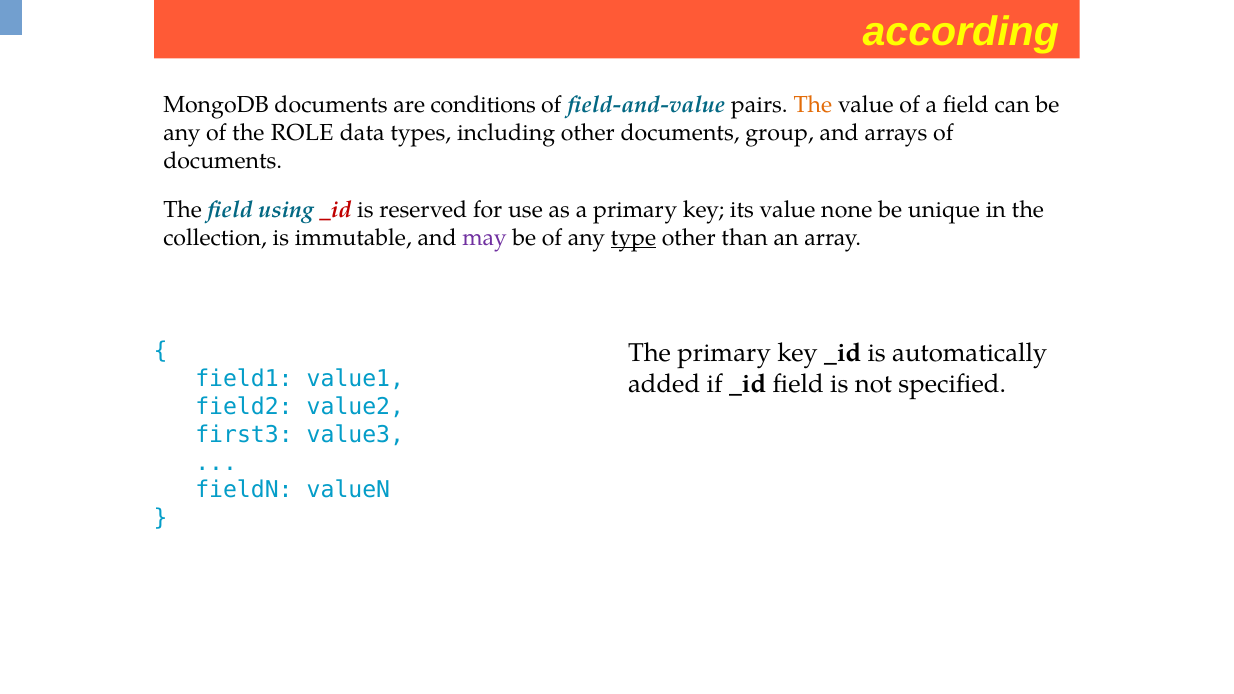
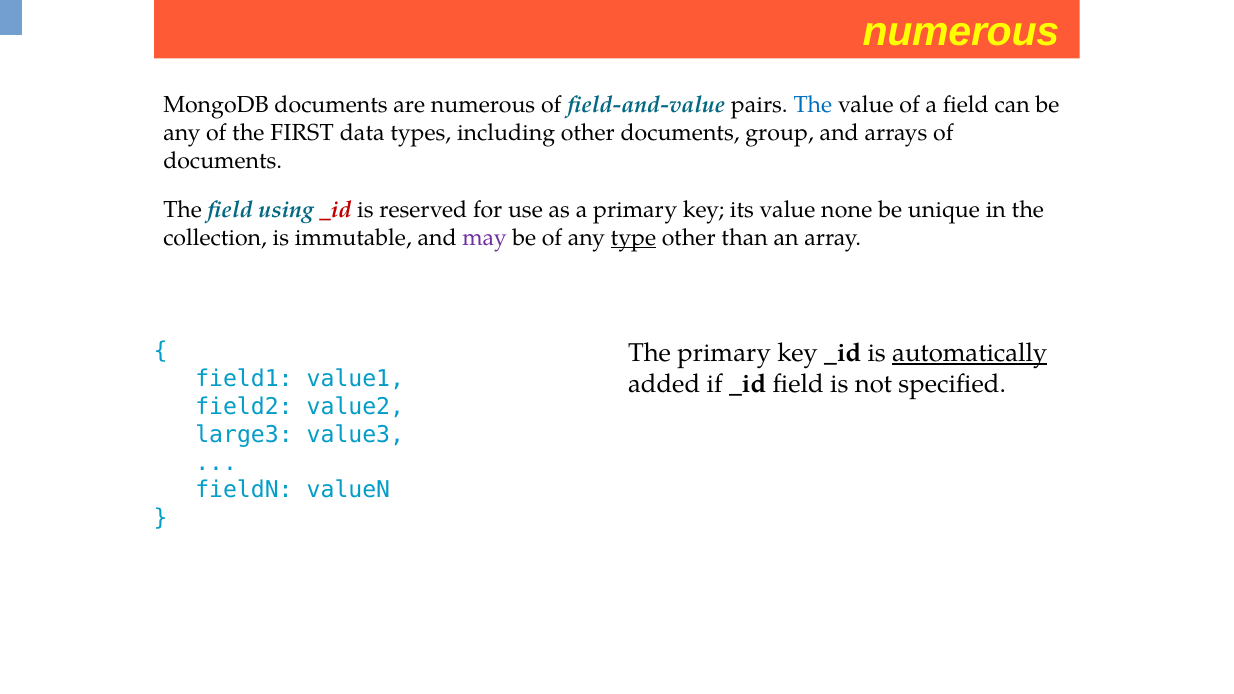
according at (961, 32): according -> numerous
are conditions: conditions -> numerous
The at (813, 105) colour: orange -> blue
ROLE: ROLE -> FIRST
automatically underline: none -> present
first3: first3 -> large3
